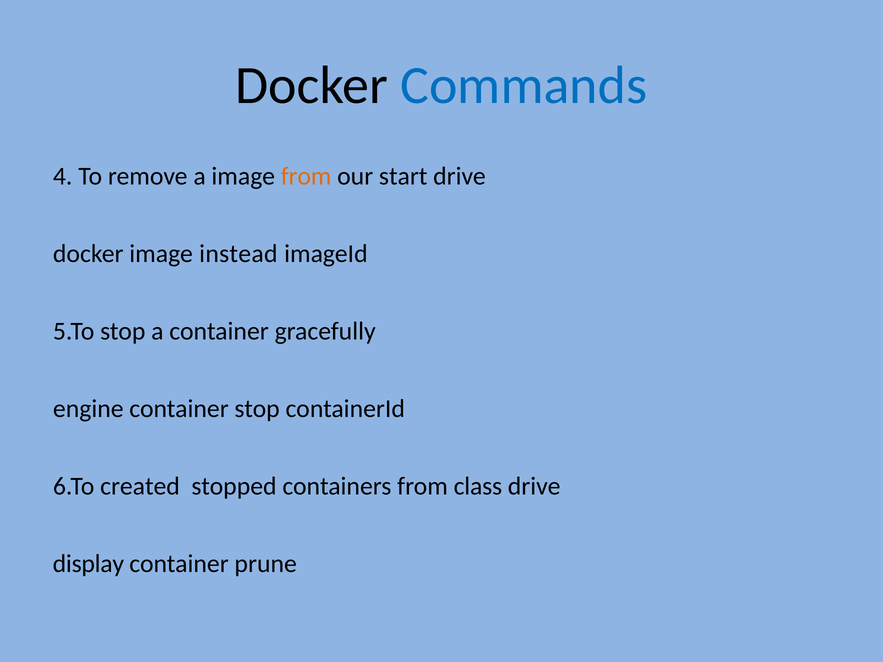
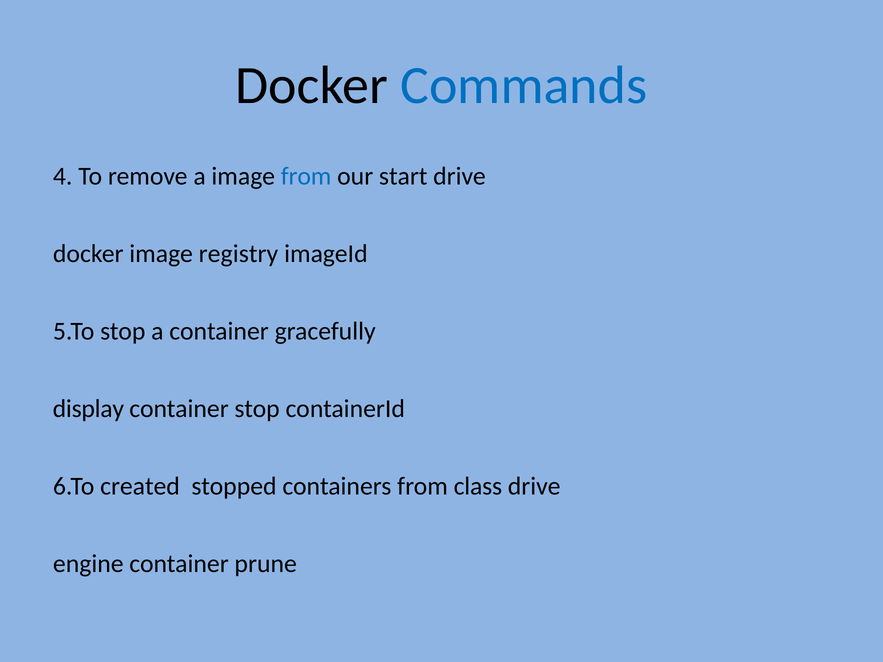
from at (306, 176) colour: orange -> blue
instead: instead -> registry
engine: engine -> display
display: display -> engine
